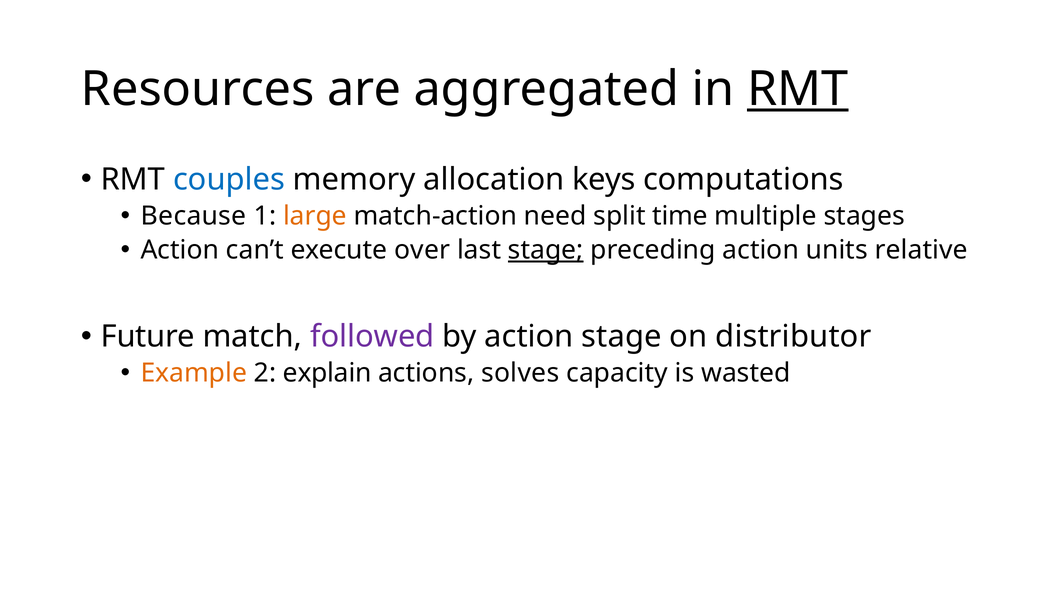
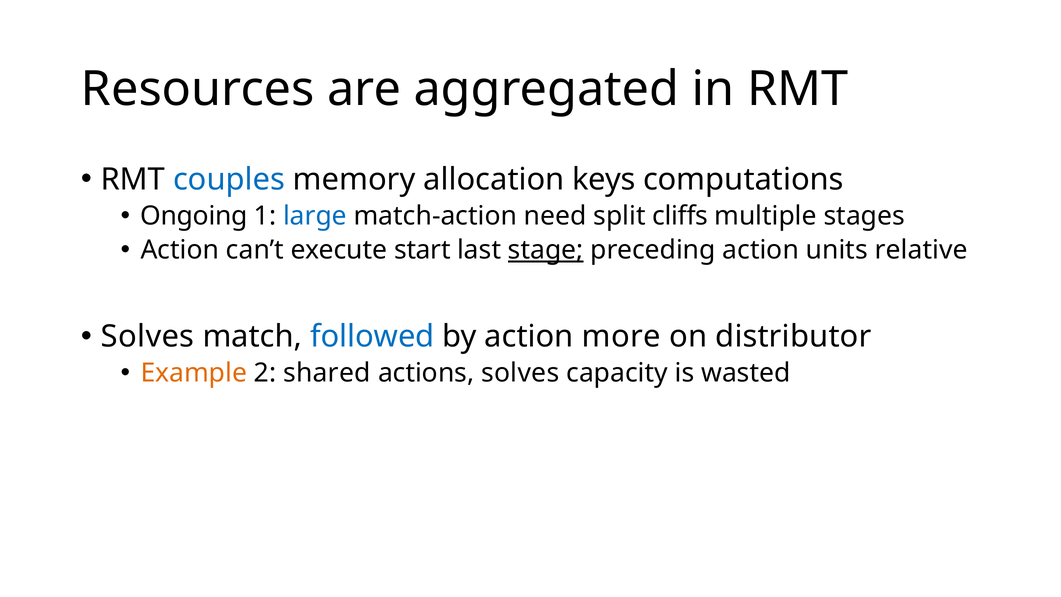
RMT at (798, 89) underline: present -> none
Because: Because -> Ongoing
large colour: orange -> blue
time: time -> cliffs
over: over -> start
Future at (148, 336): Future -> Solves
followed colour: purple -> blue
action stage: stage -> more
explain: explain -> shared
